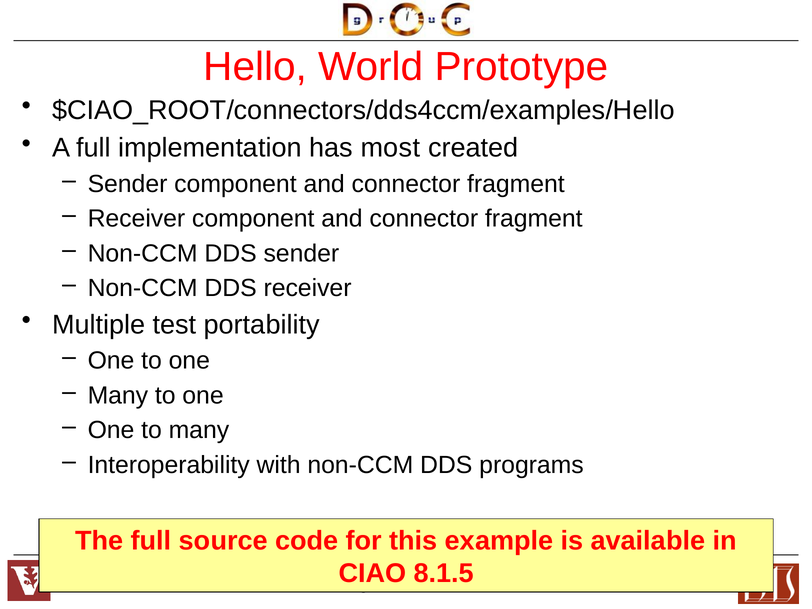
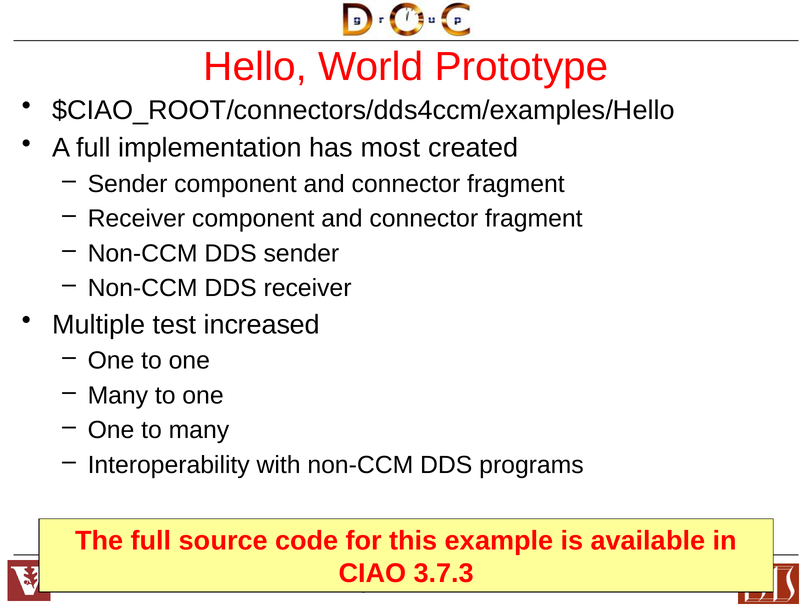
portability: portability -> increased
8.1.5: 8.1.5 -> 3.7.3
